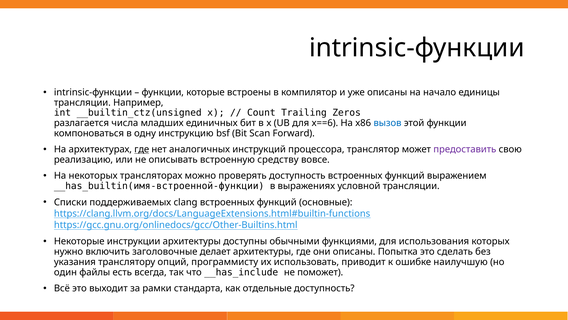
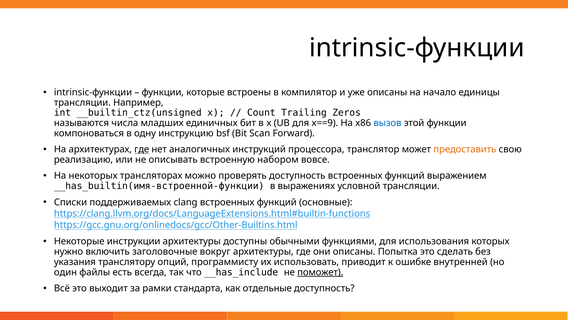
разлагается: разлагается -> называются
x==6: x==6 -> x==9
предоставить colour: purple -> orange
средству: средству -> набором
делает: делает -> вокруг
наилучшую: наилучшую -> внутренней
поможет underline: none -> present
